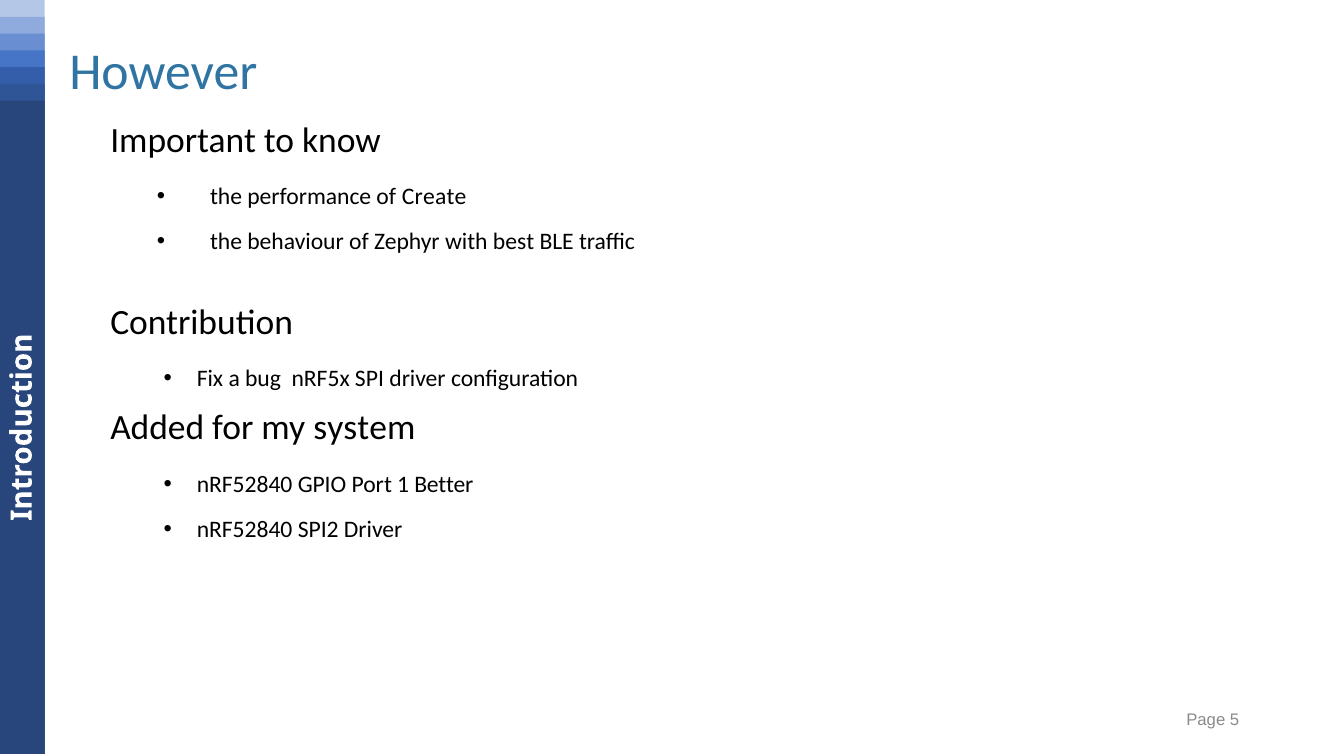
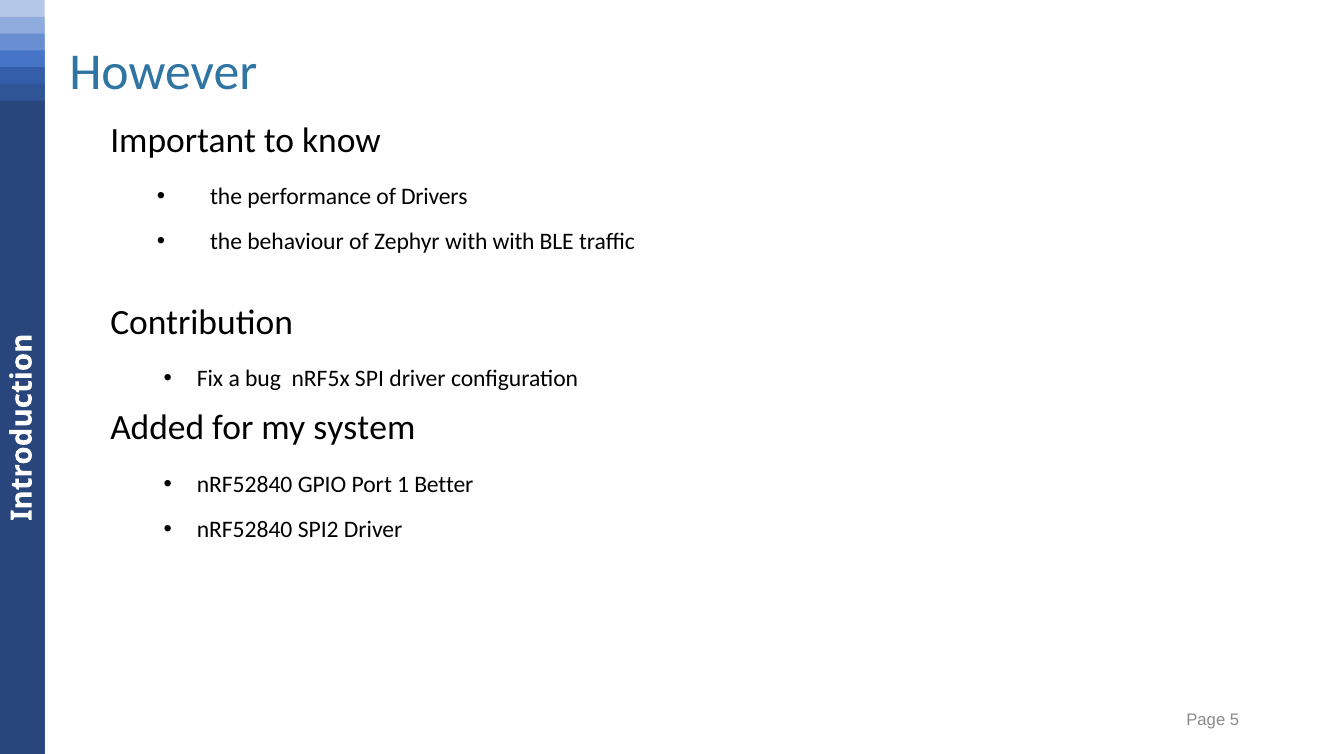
Create: Create -> Drivers
with best: best -> with
